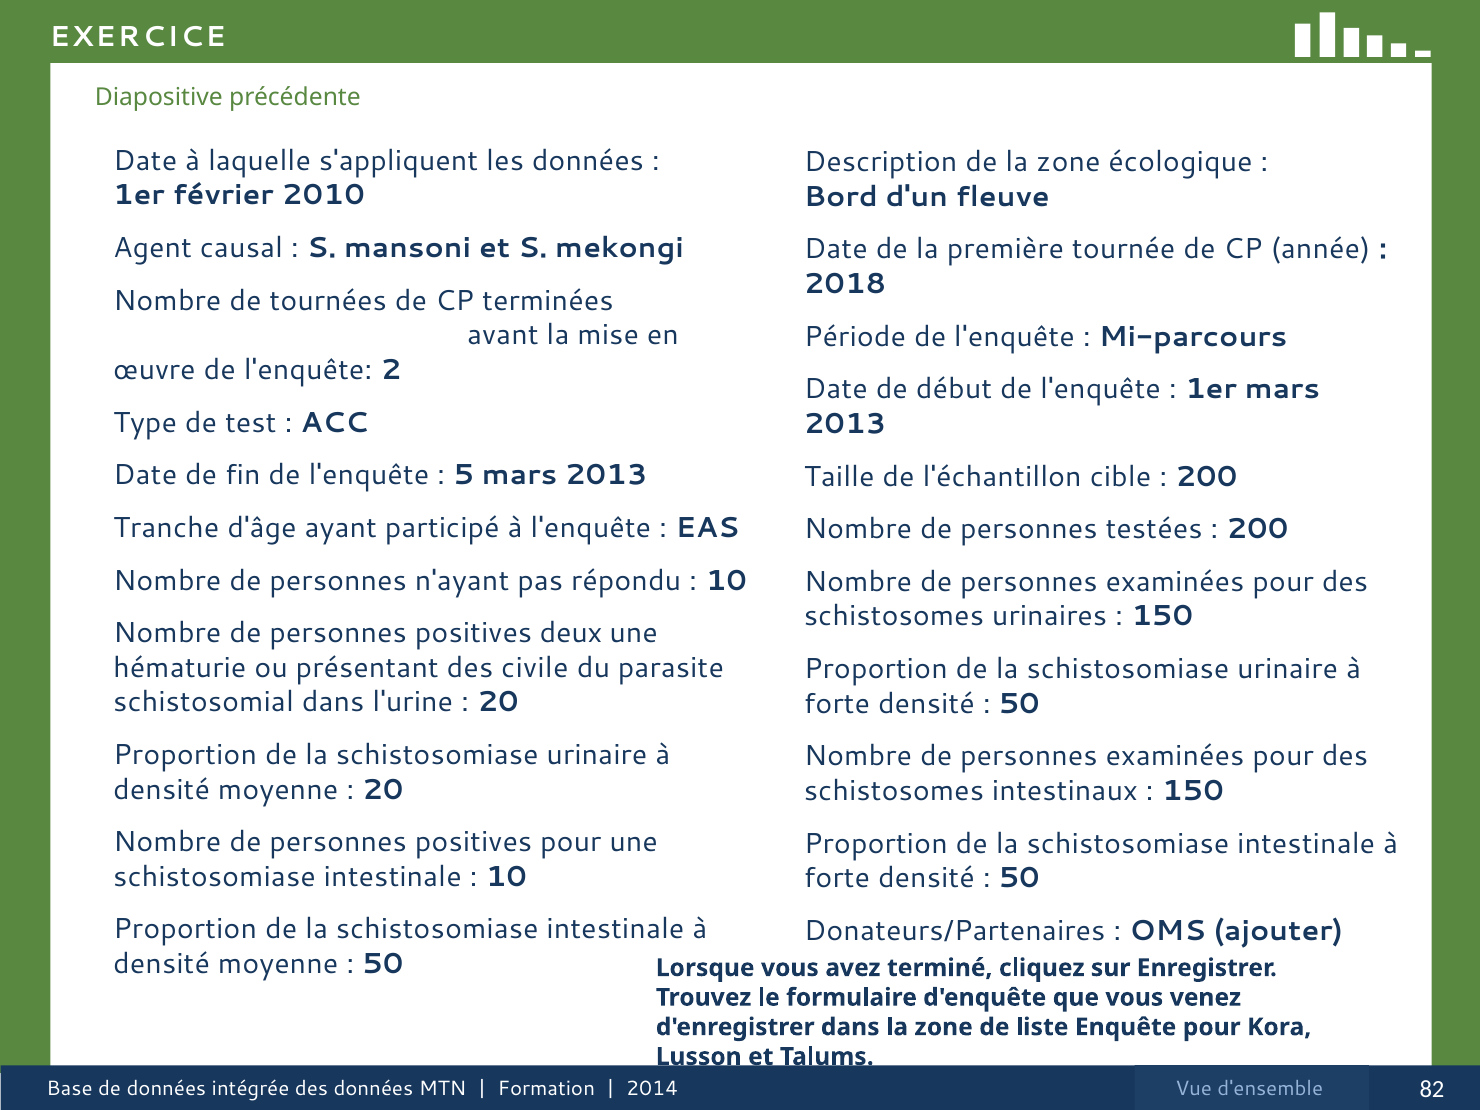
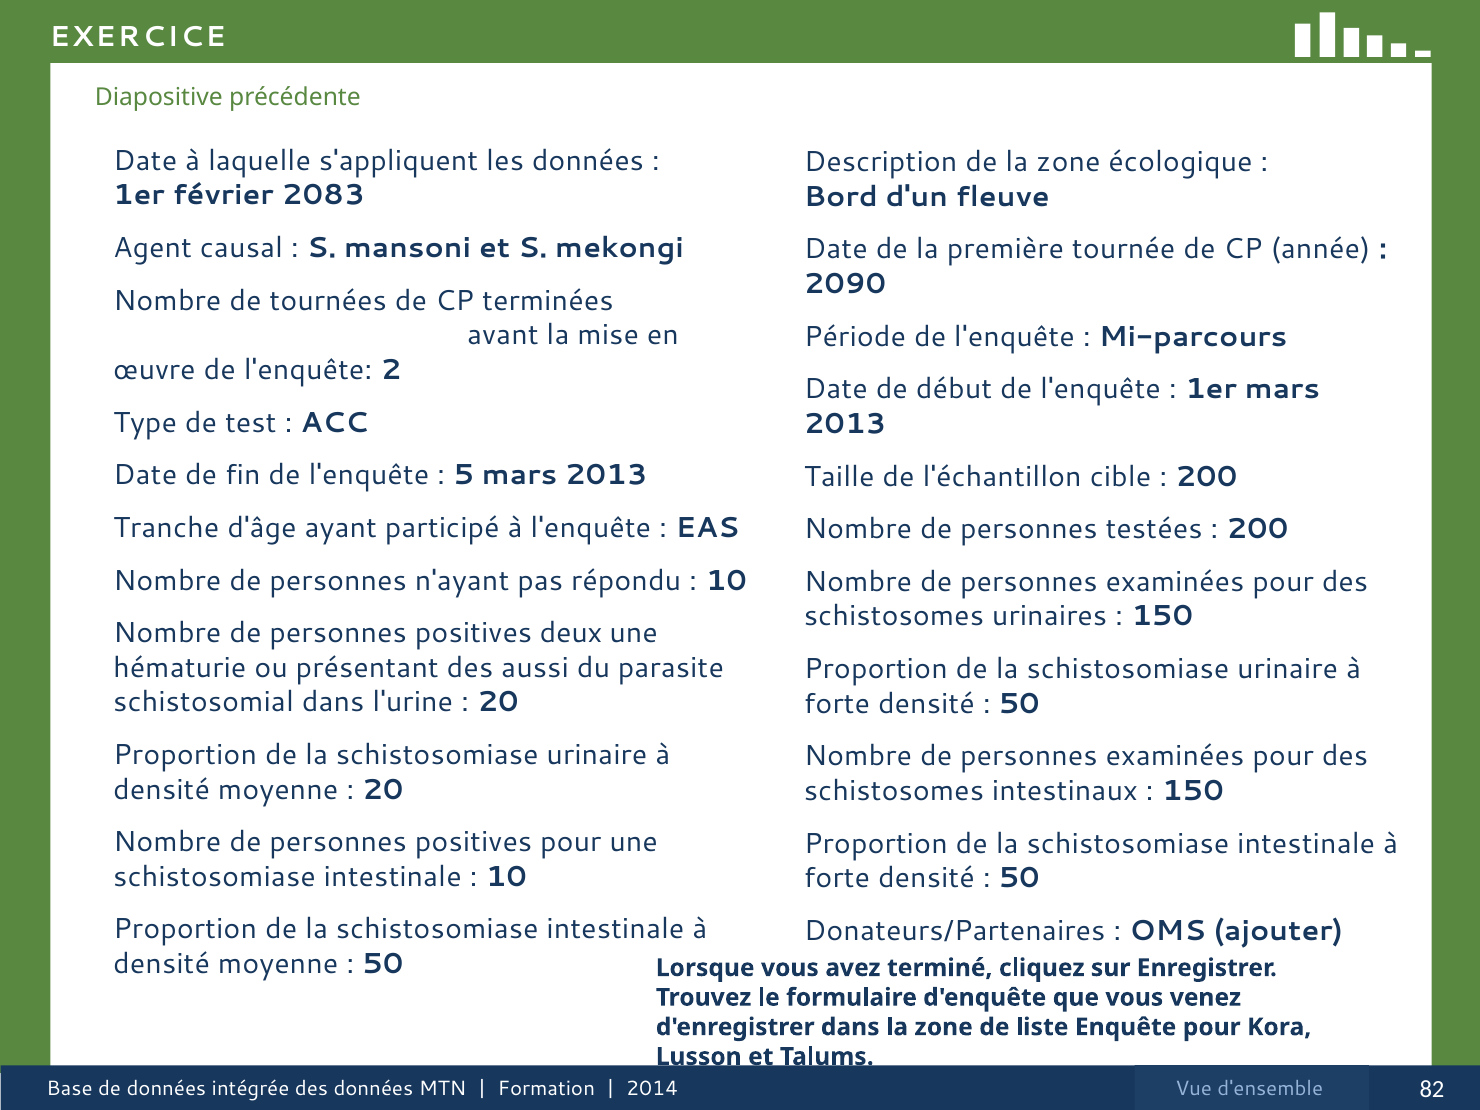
2010: 2010 -> 2083
2018: 2018 -> 2090
civile: civile -> aussi
